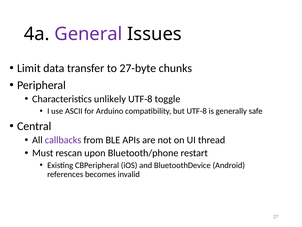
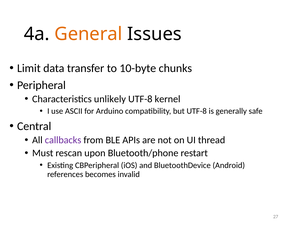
General colour: purple -> orange
27-byte: 27-byte -> 10-byte
toggle: toggle -> kernel
